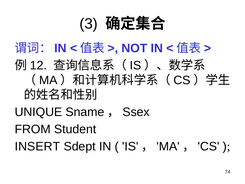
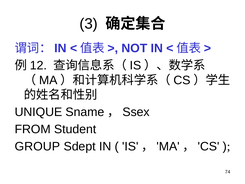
INSERT: INSERT -> GROUP
